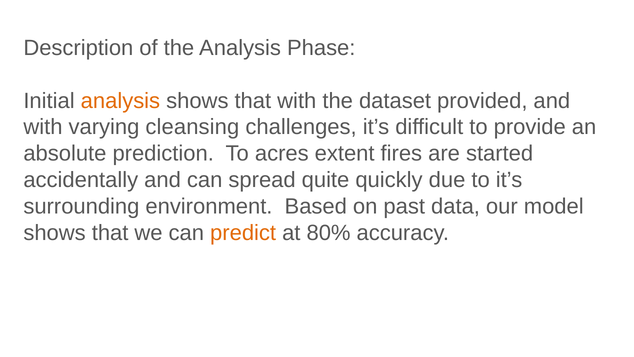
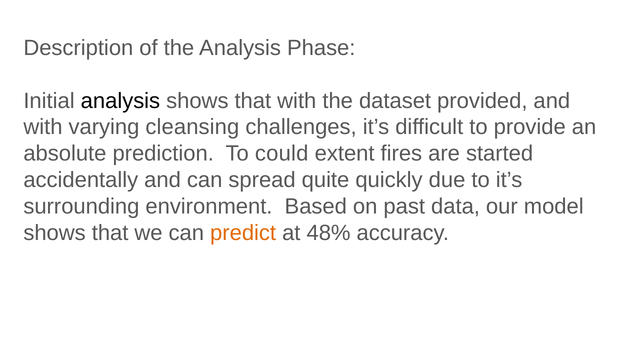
analysis at (120, 101) colour: orange -> black
acres: acres -> could
80%: 80% -> 48%
